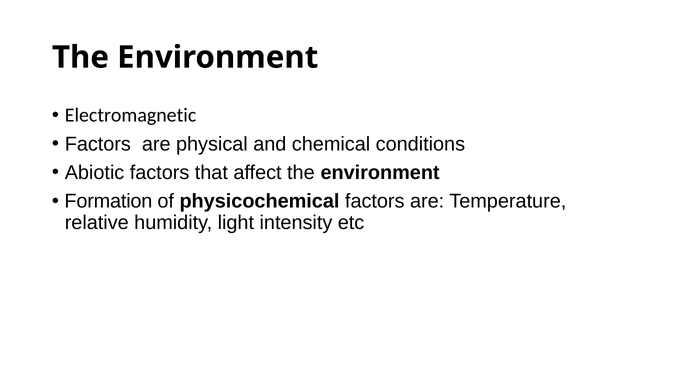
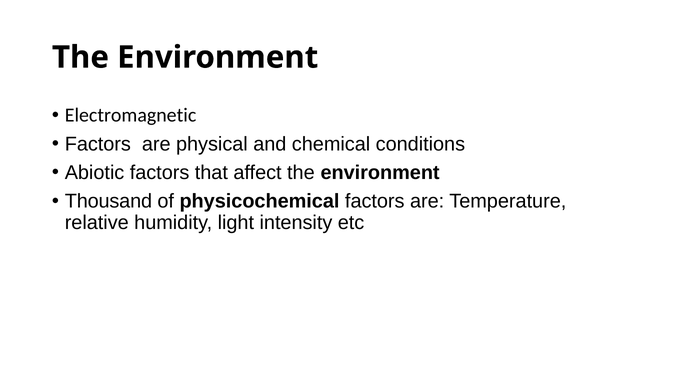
Formation: Formation -> Thousand
